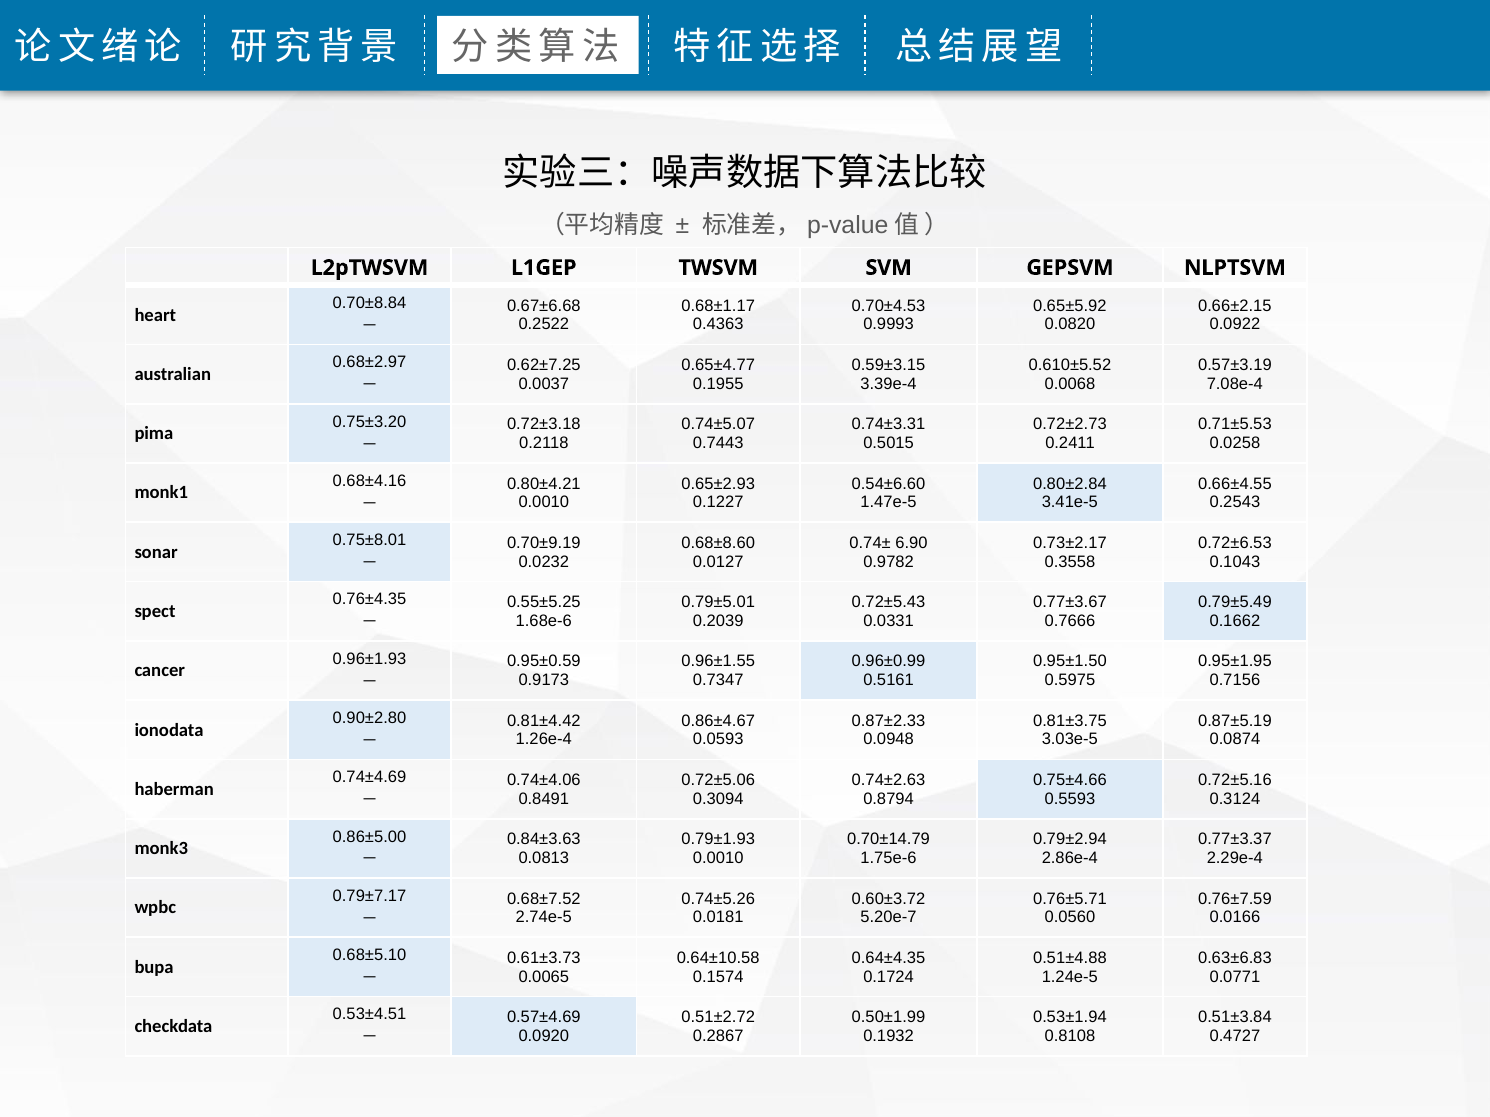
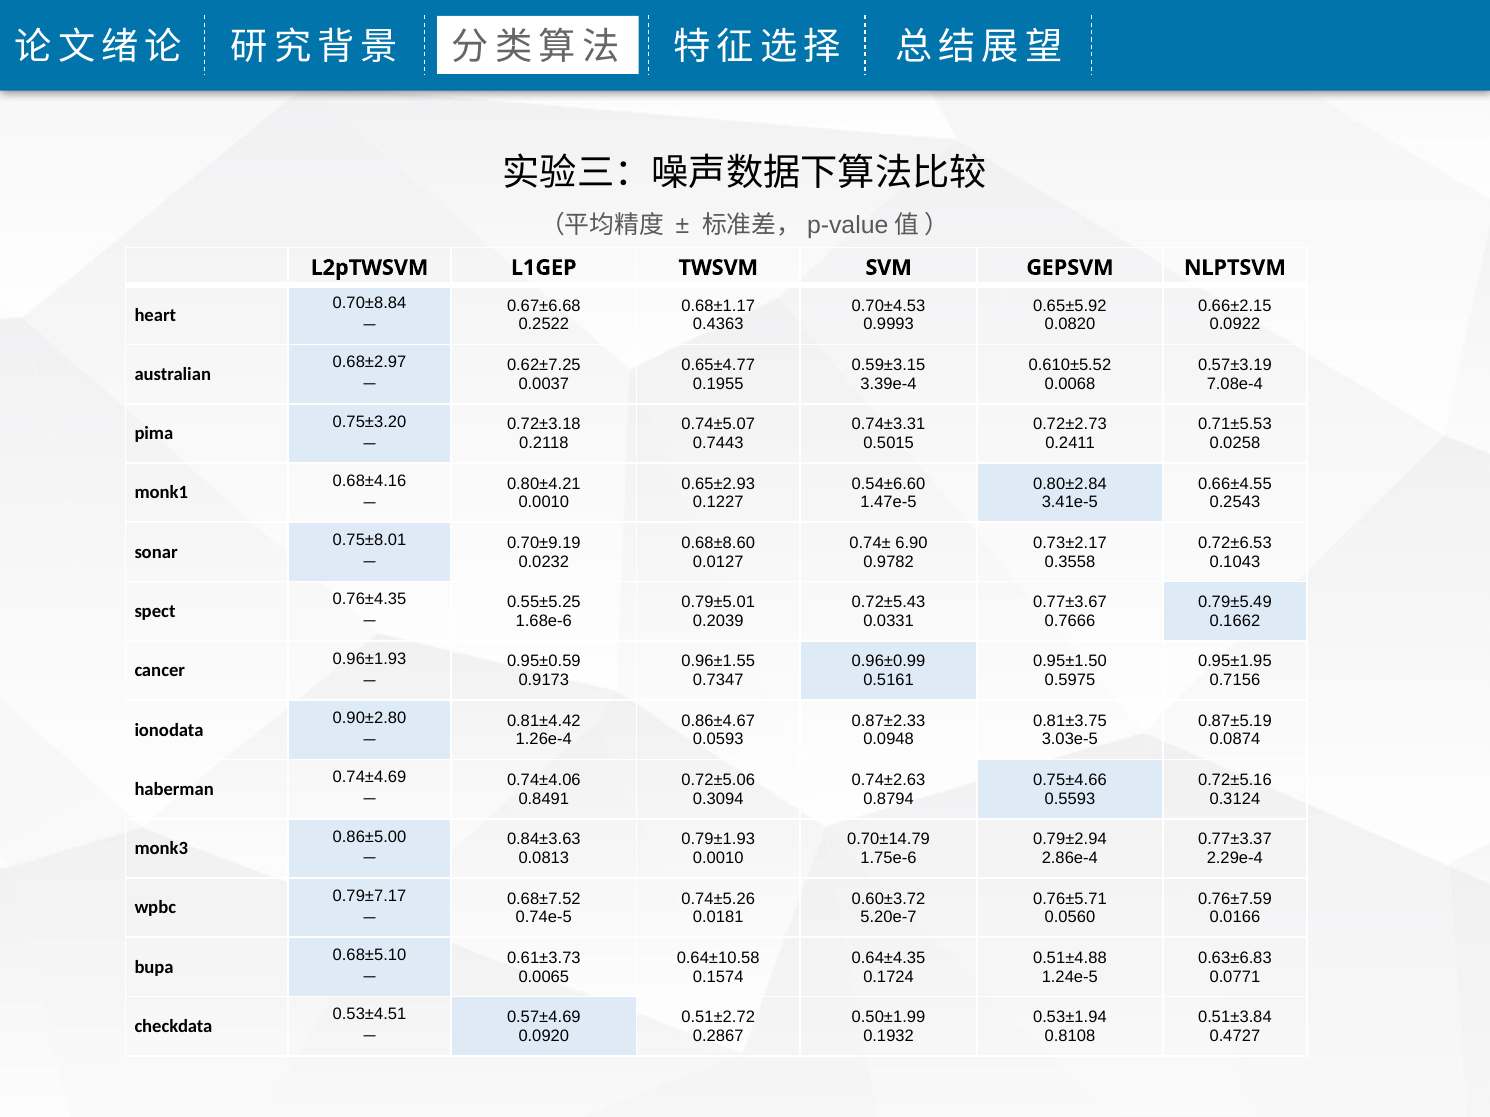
2.74e-5: 2.74e-5 -> 0.74e-5
